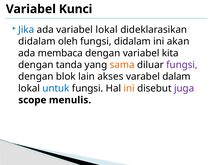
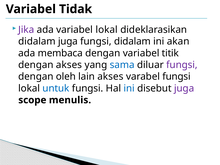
Kunci: Kunci -> Tidak
Jika colour: blue -> purple
didalam oleh: oleh -> juga
kita: kita -> titik
dengan tanda: tanda -> akses
sama colour: orange -> blue
blok: blok -> oleh
varabel dalam: dalam -> fungsi
ini at (129, 88) colour: orange -> blue
